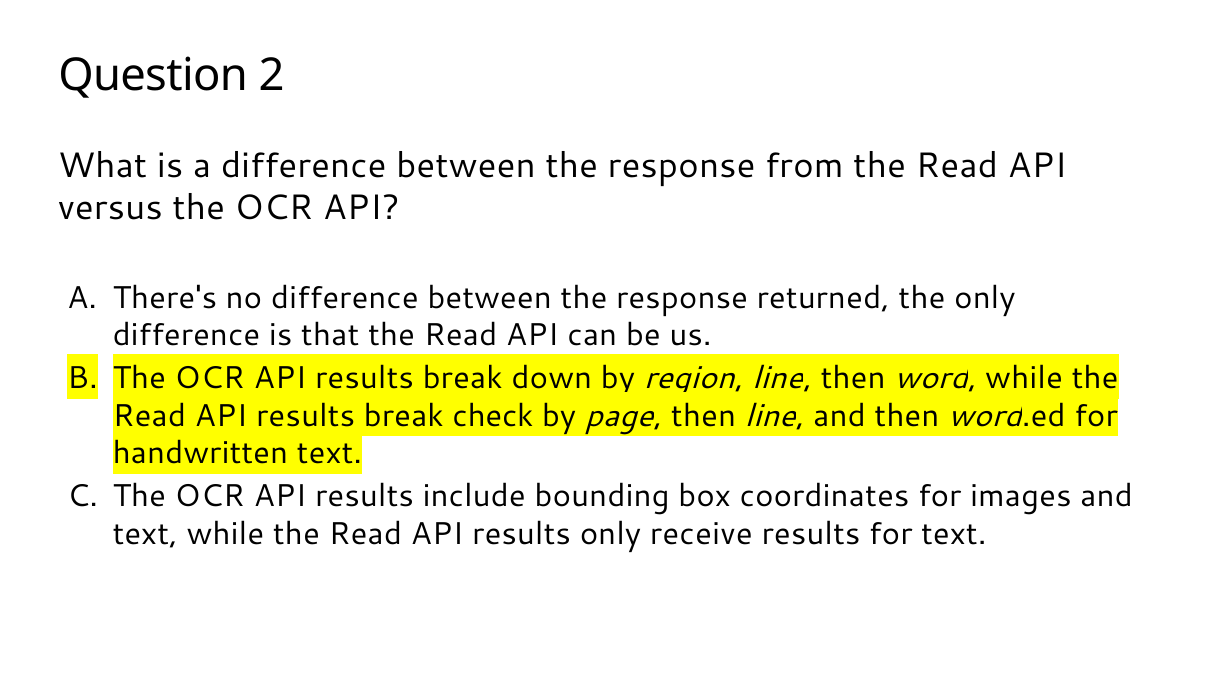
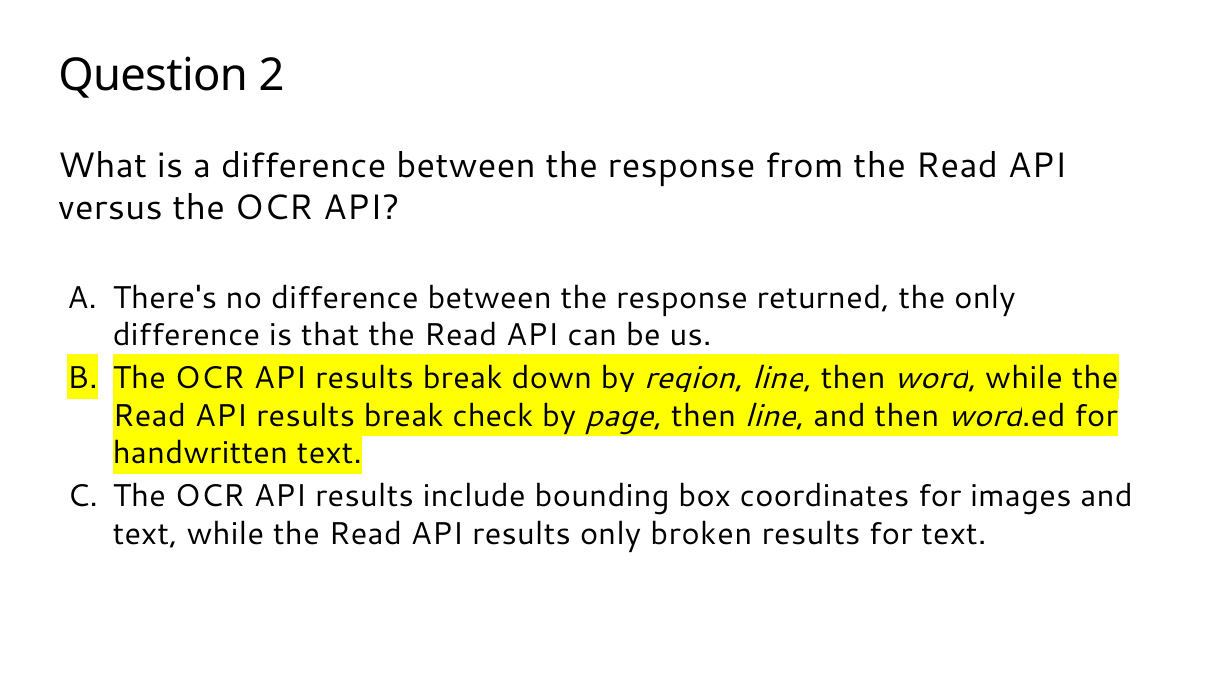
receive: receive -> broken
